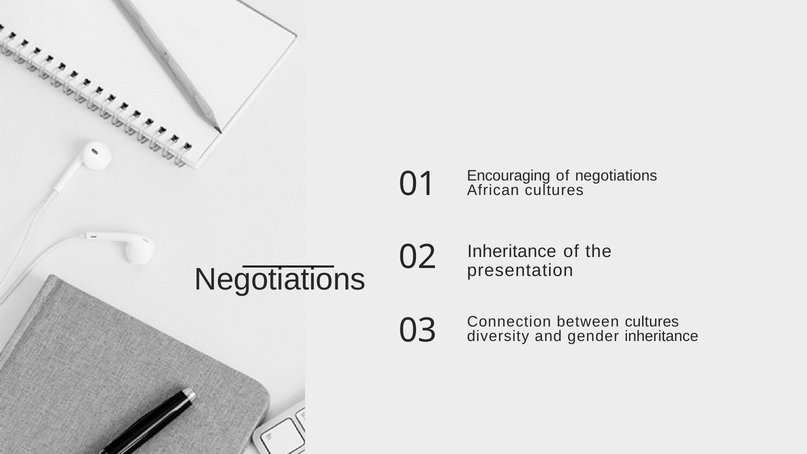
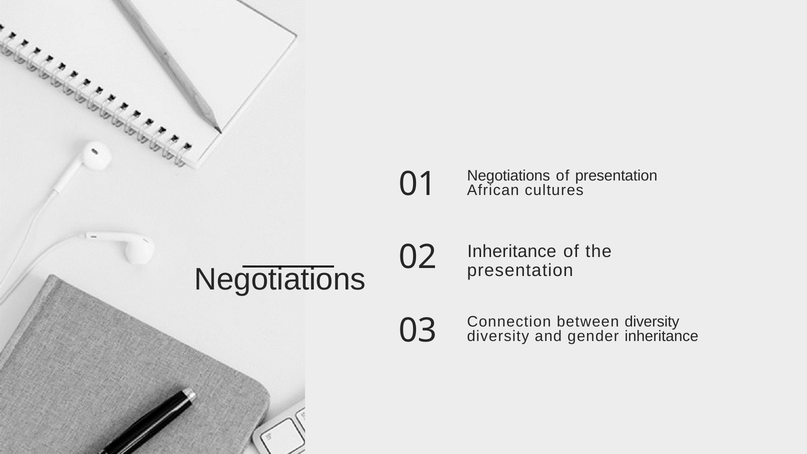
Encouraging at (509, 175): Encouraging -> Negotiations
of negotiations: negotiations -> presentation
between cultures: cultures -> diversity
